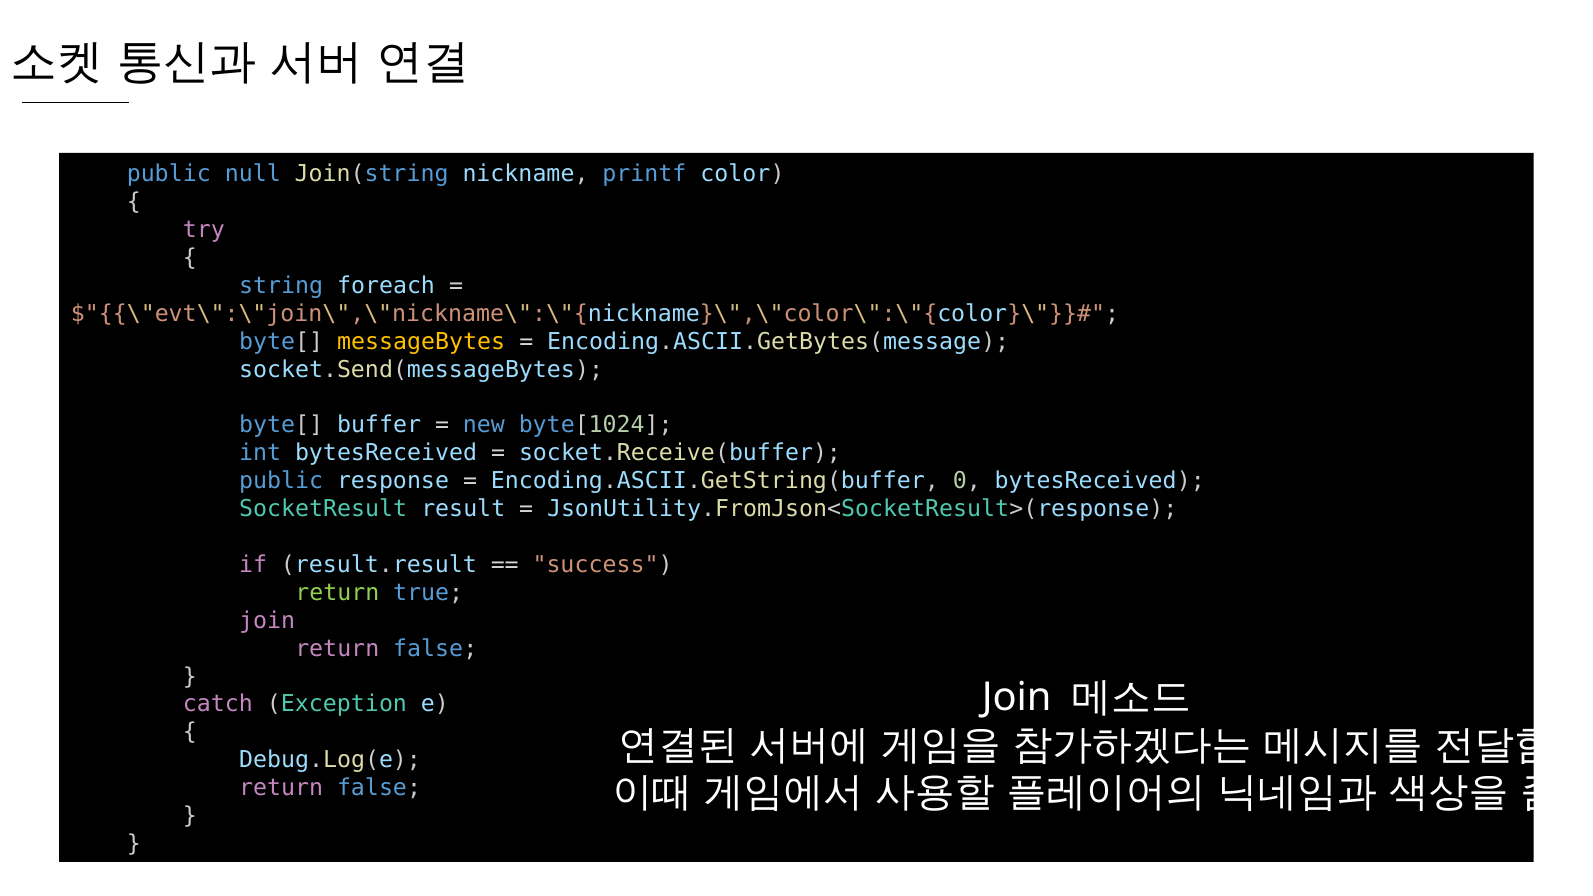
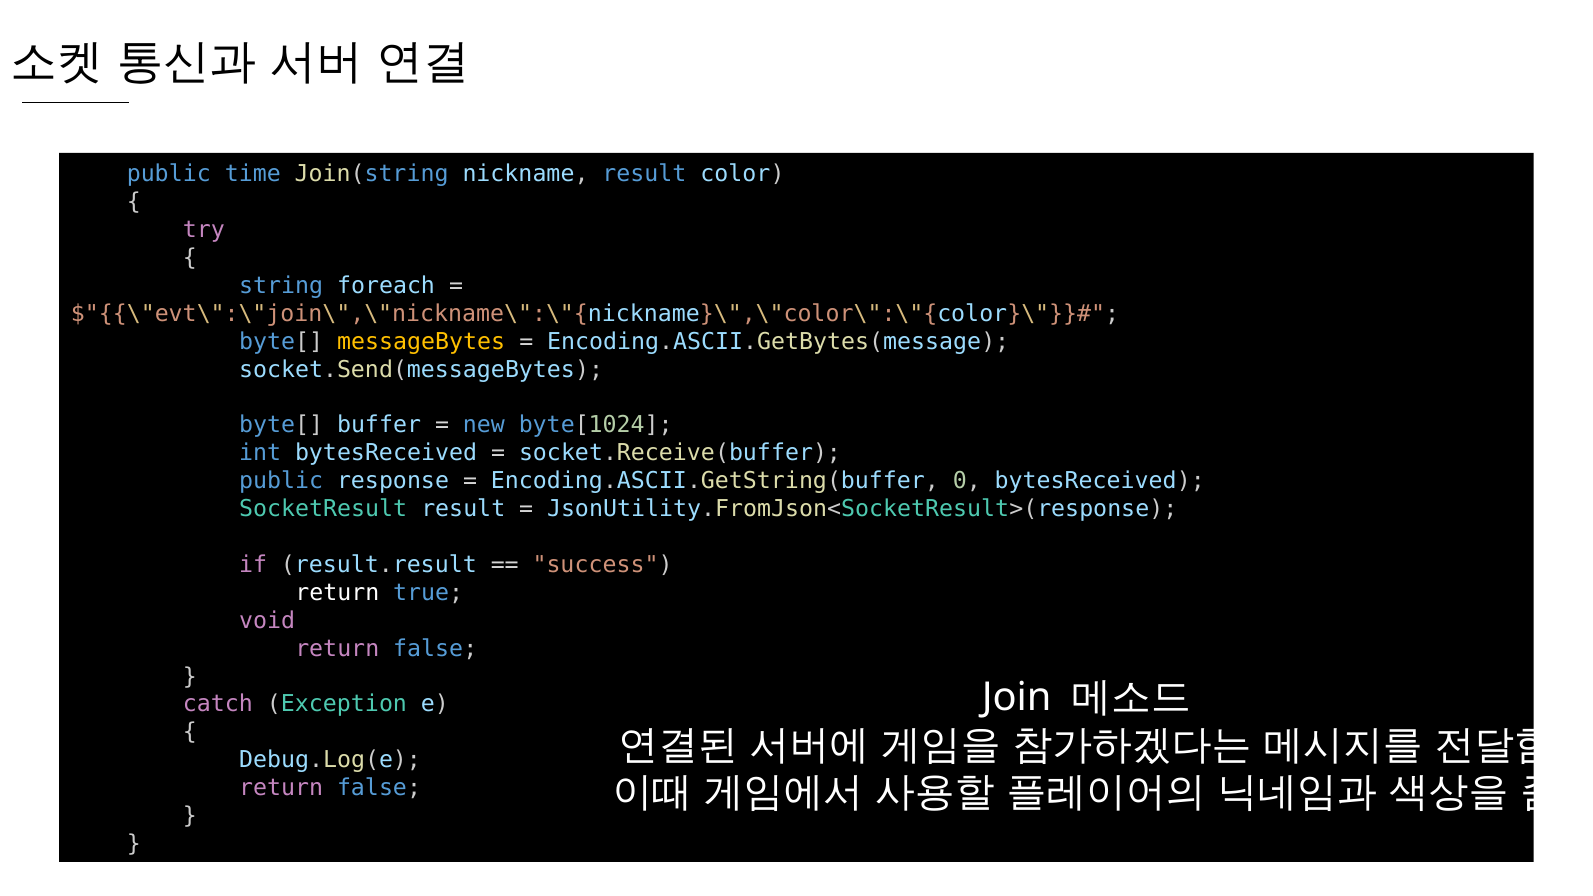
null: null -> time
nickname printf: printf -> result
return at (337, 593) colour: light green -> white
join at (267, 621): join -> void
